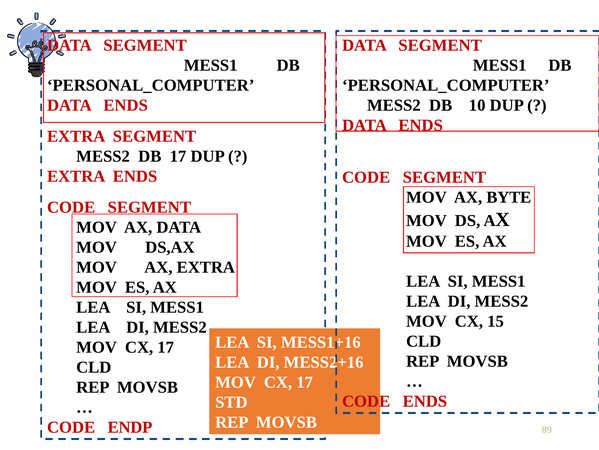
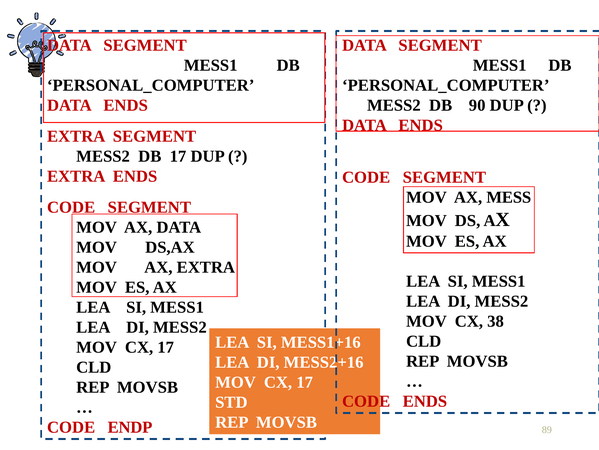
10: 10 -> 90
BYTE: BYTE -> MESS
15: 15 -> 38
